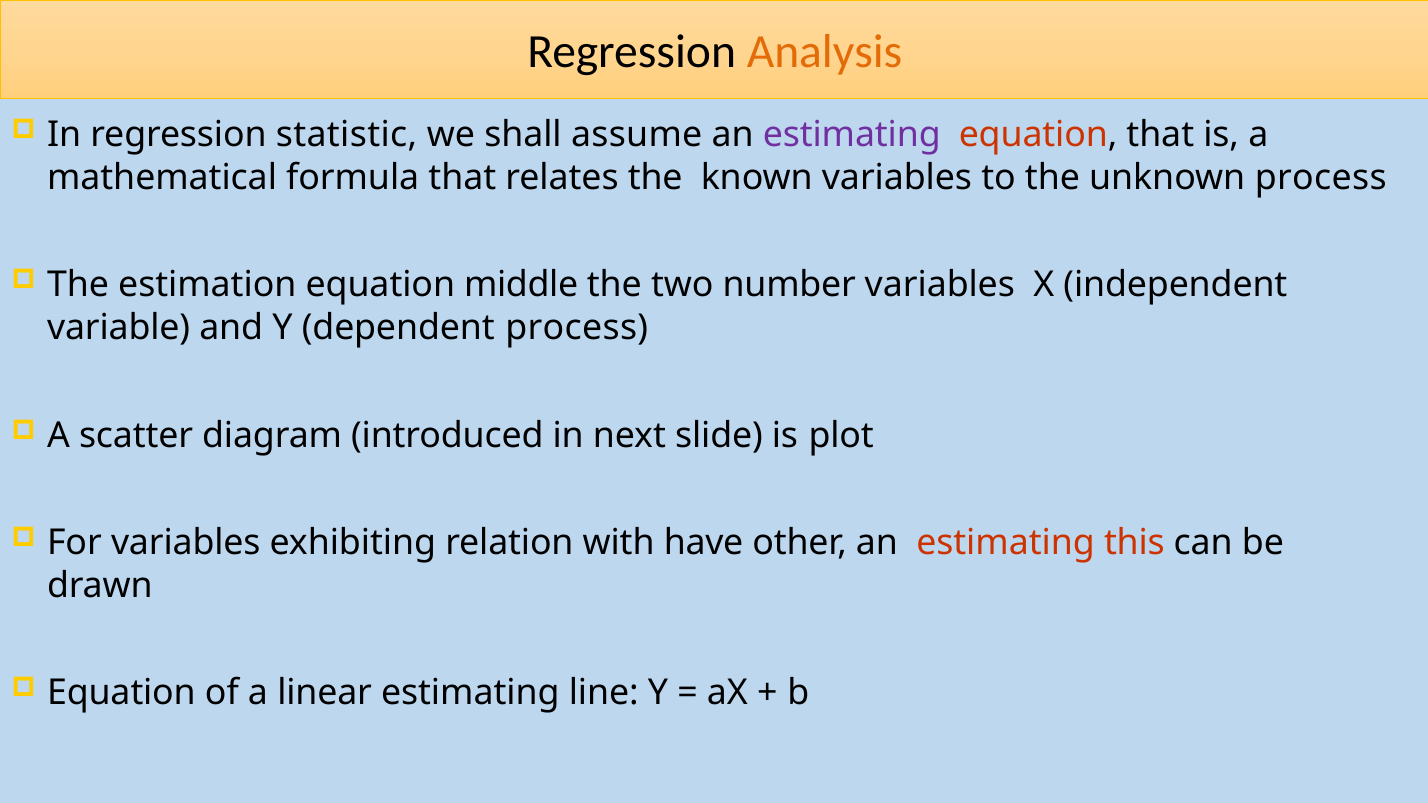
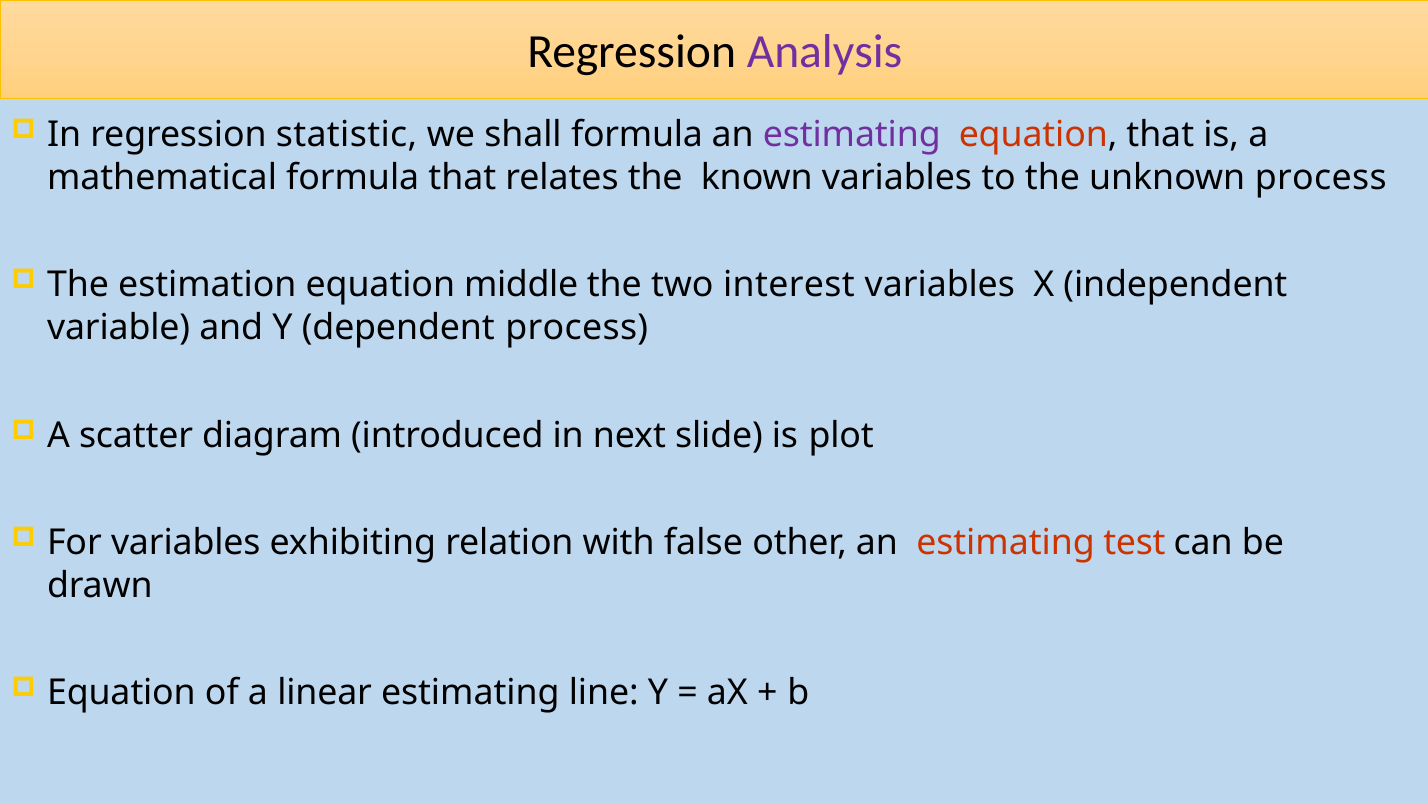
Analysis colour: orange -> purple
shall assume: assume -> formula
number: number -> interest
have: have -> false
this: this -> test
